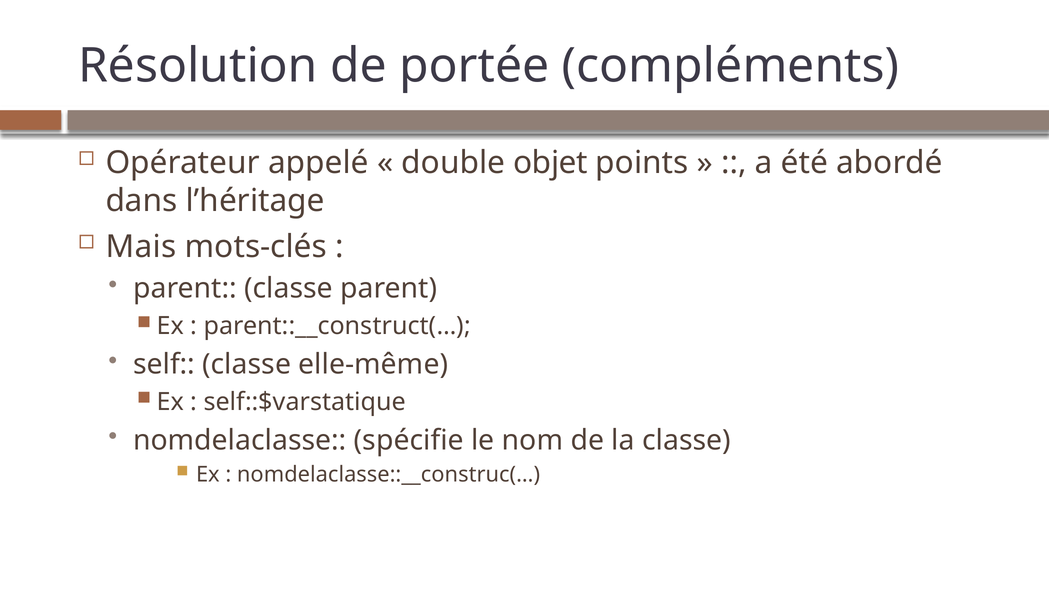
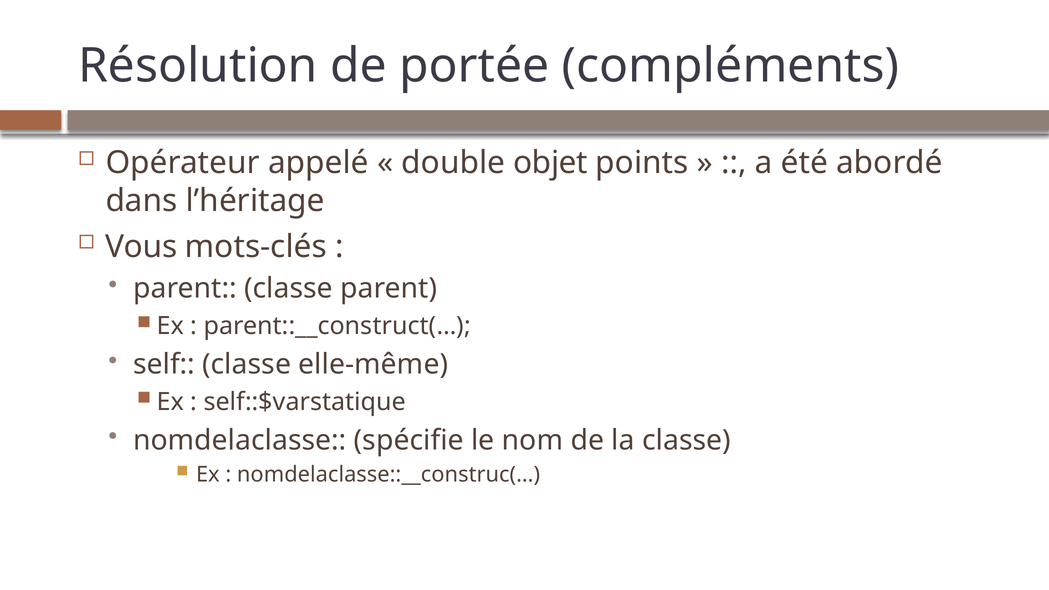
Mais: Mais -> Vous
